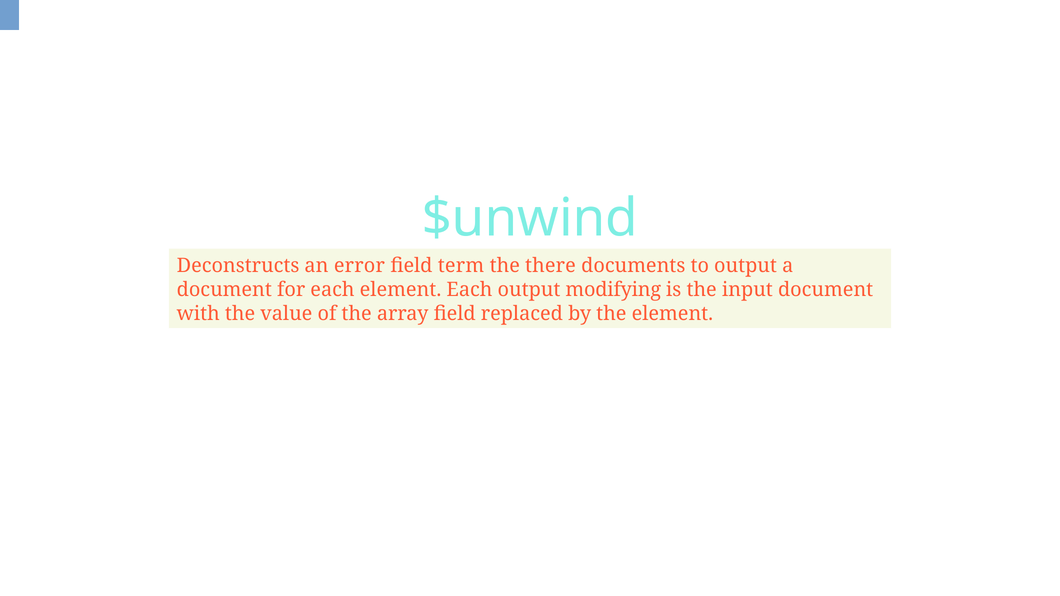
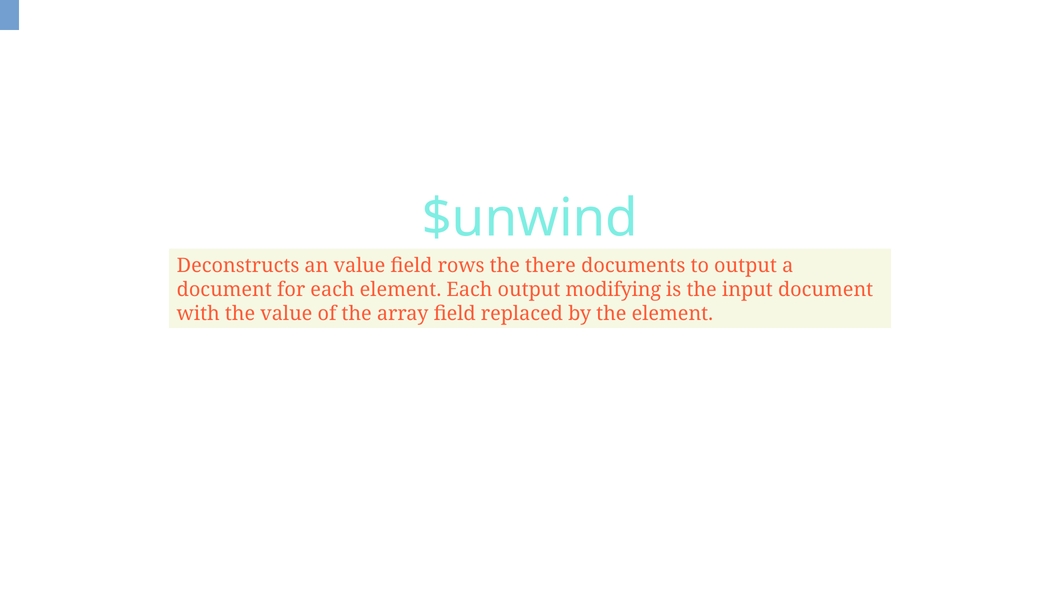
an error: error -> value
term: term -> rows
